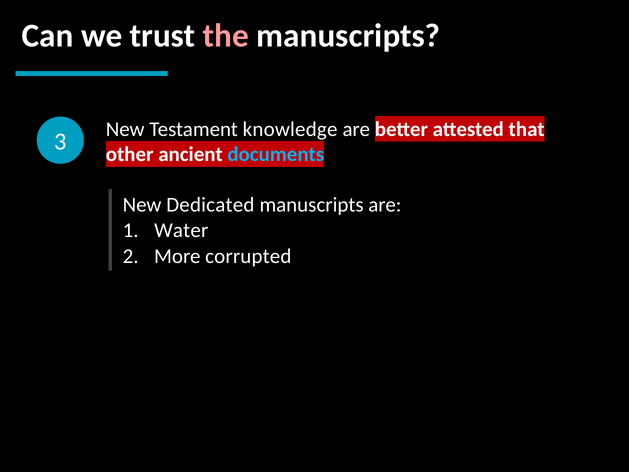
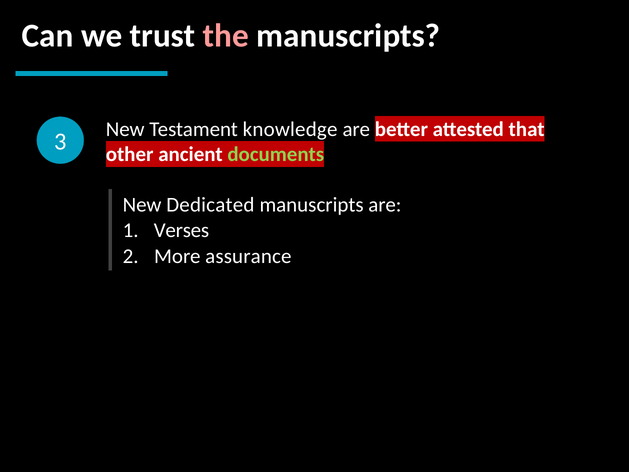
documents colour: light blue -> light green
Water: Water -> Verses
corrupted: corrupted -> assurance
